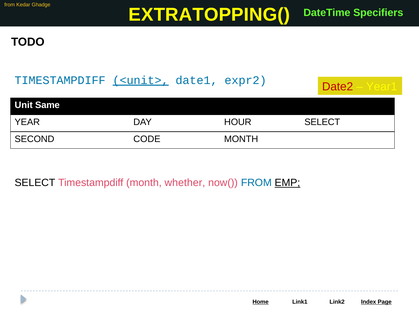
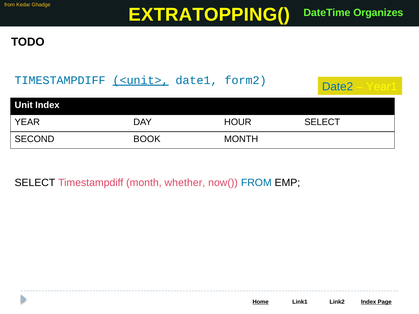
Specifiers: Specifiers -> Organizes
expr2: expr2 -> form2
Date2 colour: red -> blue
Unit Same: Same -> Index
CODE: CODE -> BOOK
EMP underline: present -> none
